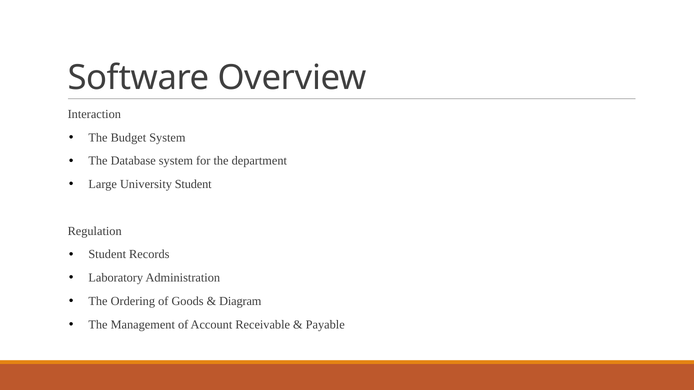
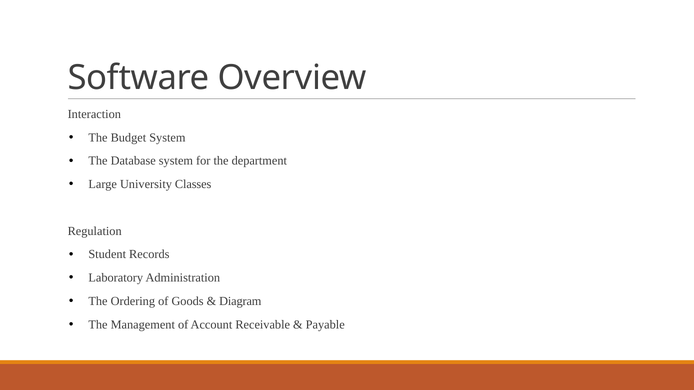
University Student: Student -> Classes
